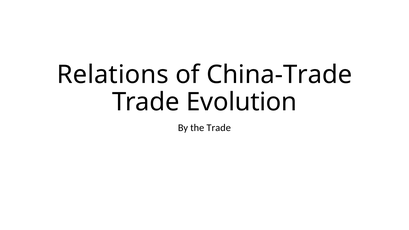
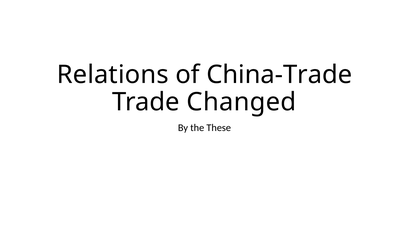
Evolution: Evolution -> Changed
the Trade: Trade -> These
